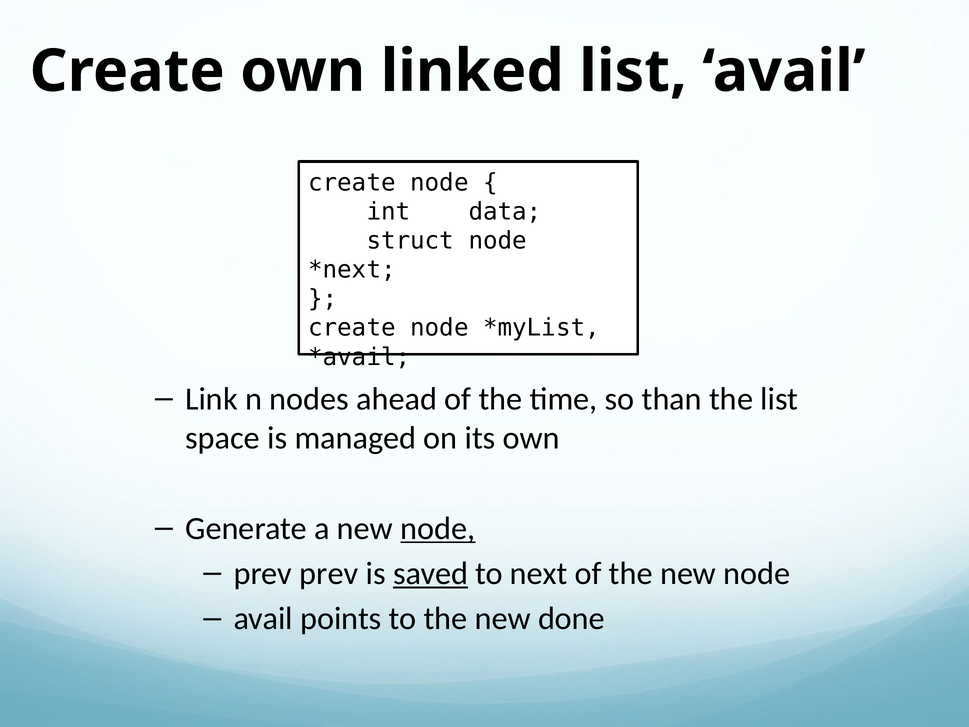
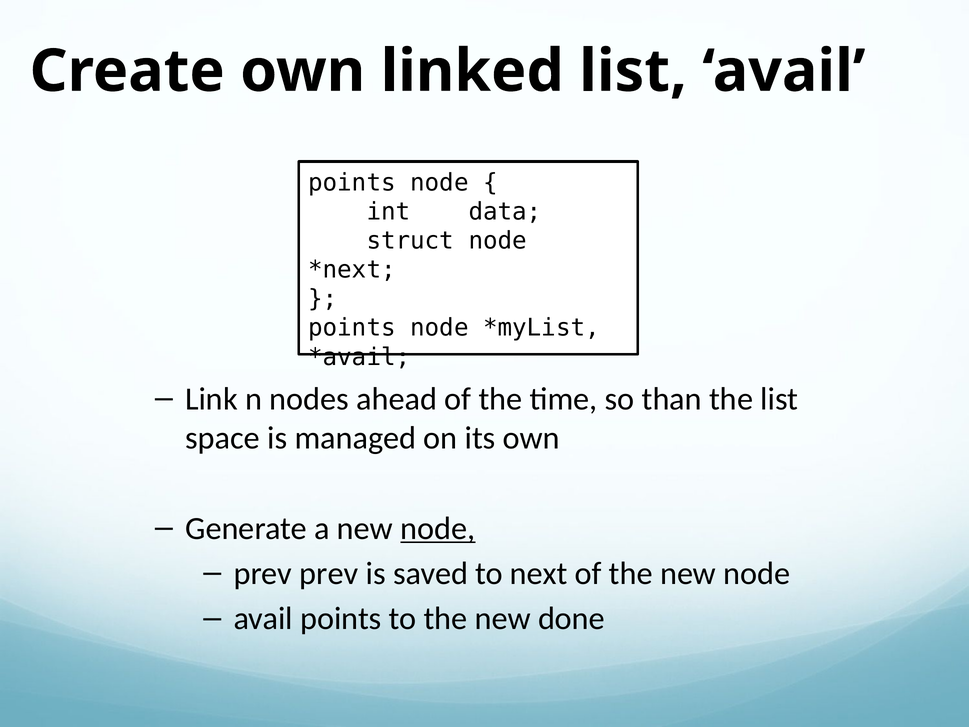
create at (352, 182): create -> points
create at (352, 328): create -> points
saved underline: present -> none
